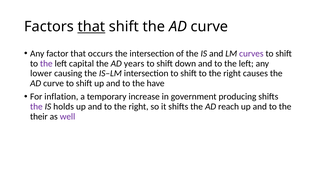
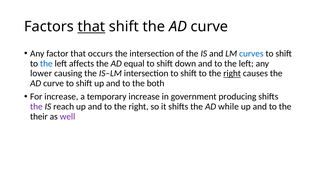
curves colour: purple -> blue
the at (46, 64) colour: purple -> blue
capital: capital -> affects
years: years -> equal
right at (232, 74) underline: none -> present
have: have -> both
For inflation: inflation -> increase
holds: holds -> reach
reach: reach -> while
